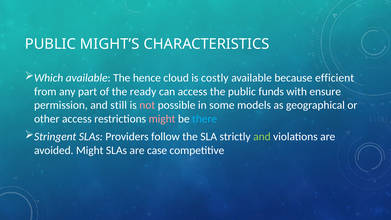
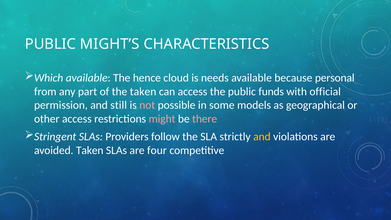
costly: costly -> needs
efficient: efficient -> personal
the ready: ready -> taken
ensure: ensure -> official
there colour: light blue -> pink
and at (262, 137) colour: light green -> yellow
avoided Might: Might -> Taken
case: case -> four
